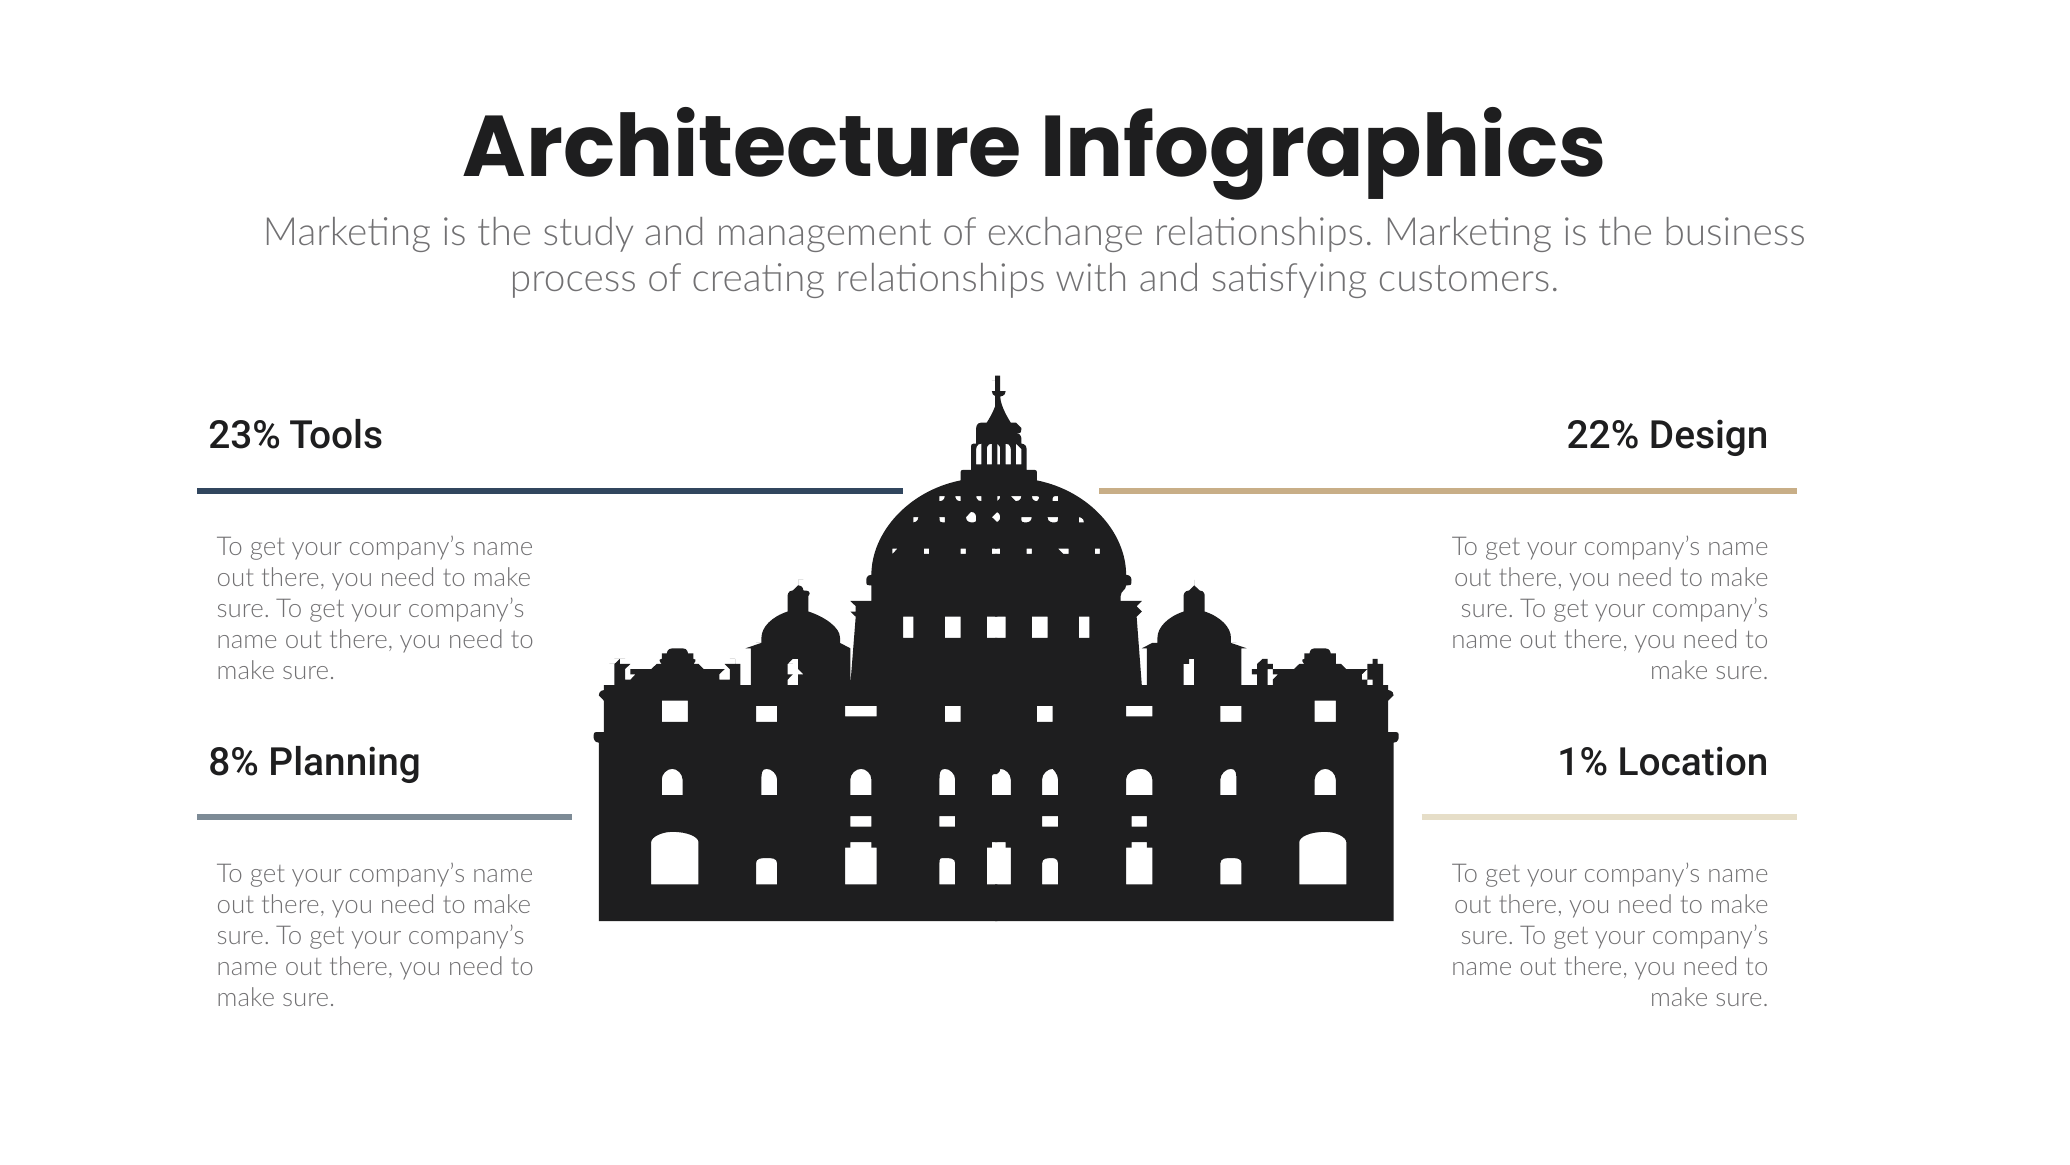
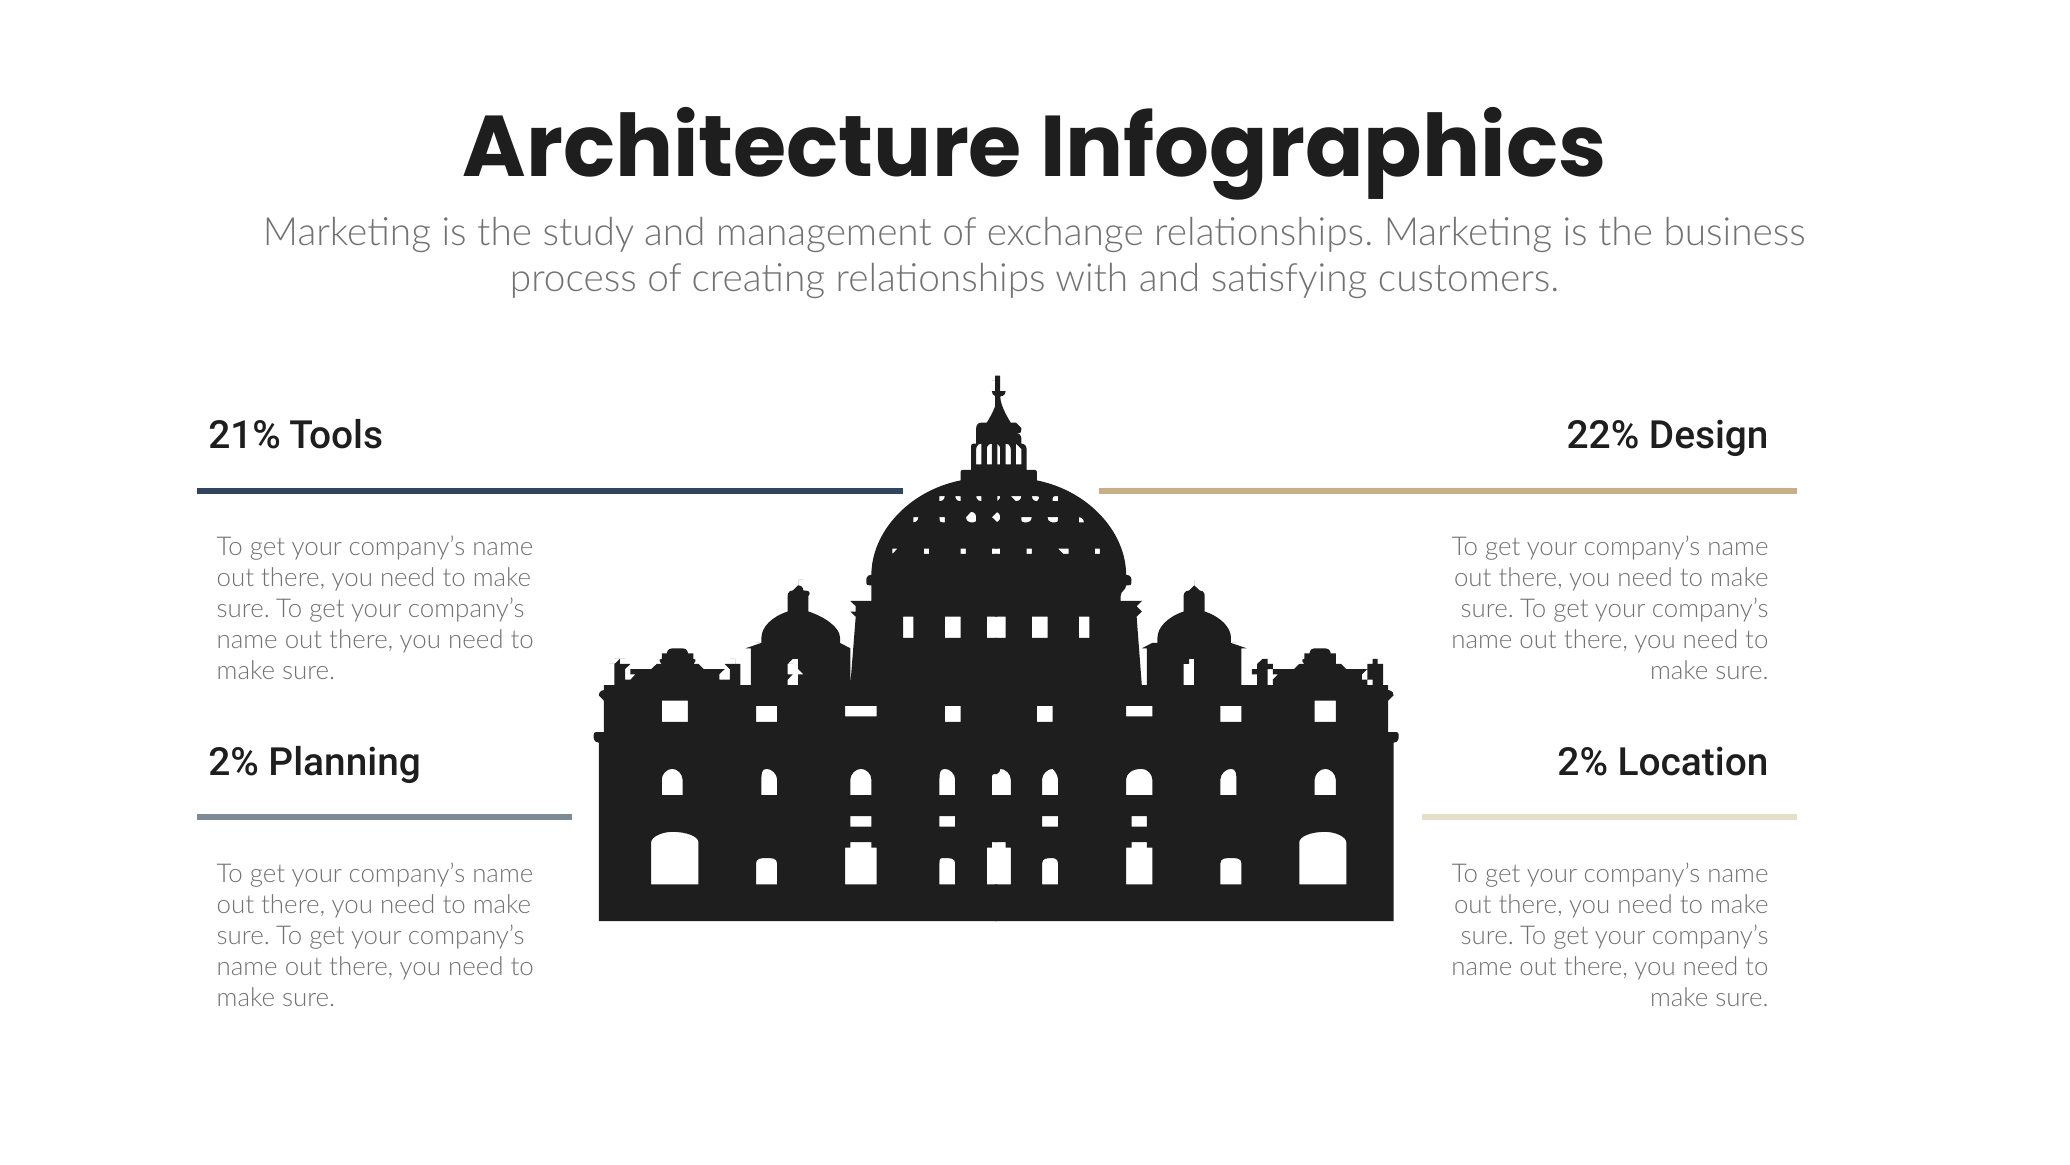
23%: 23% -> 21%
8% at (234, 762): 8% -> 2%
1% at (1583, 762): 1% -> 2%
